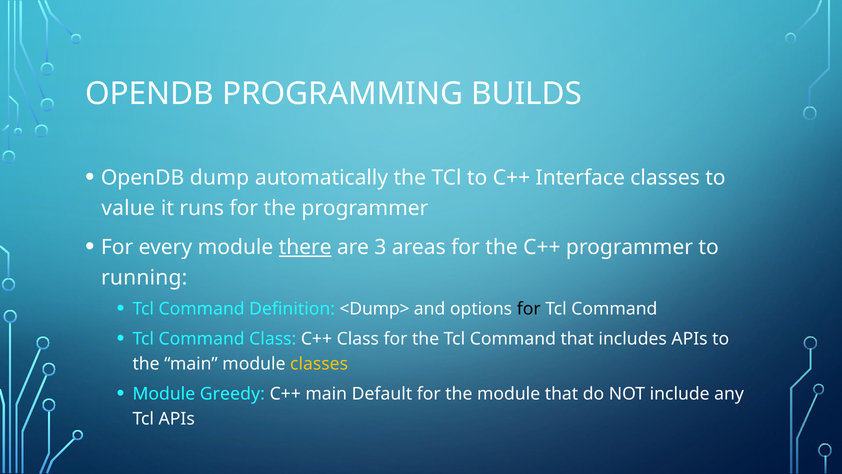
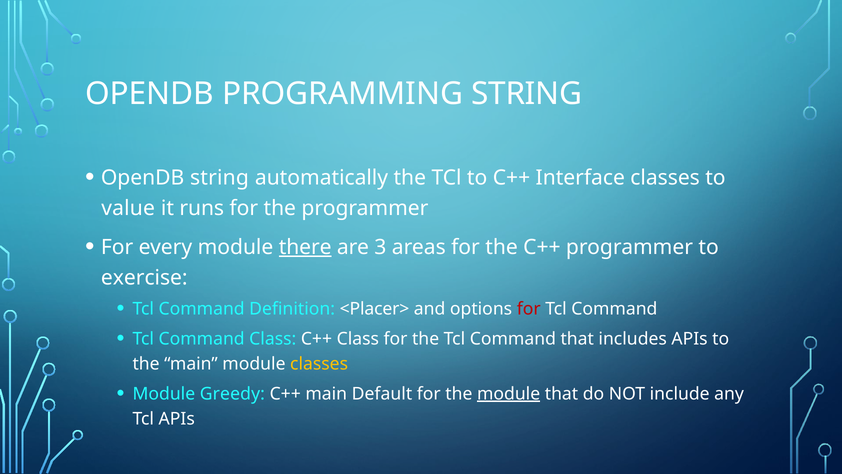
PROGRAMMING BUILDS: BUILDS -> STRING
OpenDB dump: dump -> string
running: running -> exercise
<Dump>: <Dump> -> <Placer>
for at (529, 309) colour: black -> red
module at (509, 393) underline: none -> present
